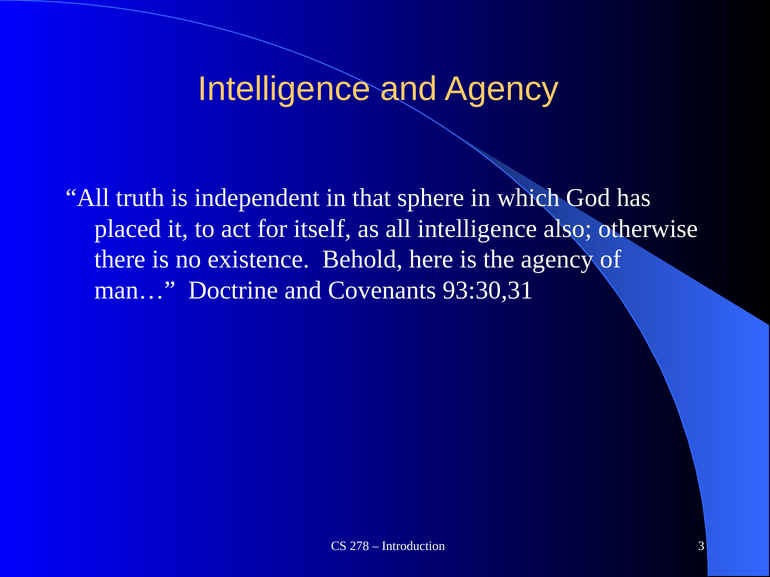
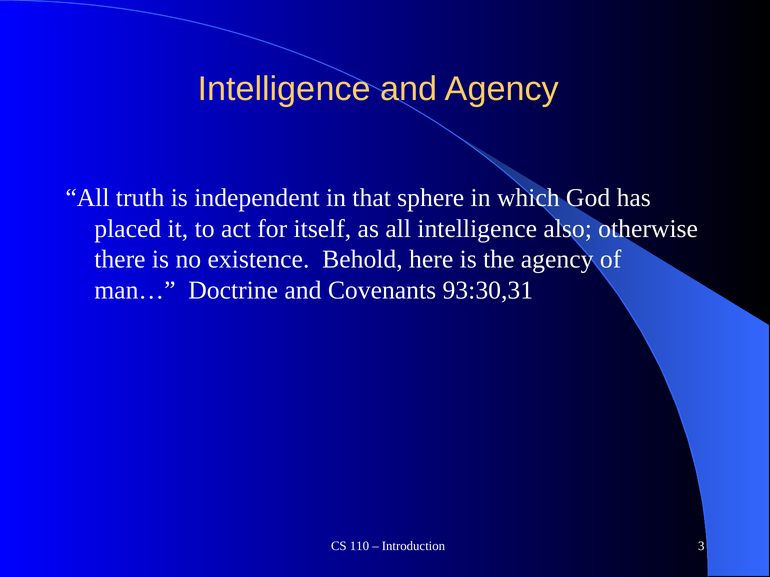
278: 278 -> 110
